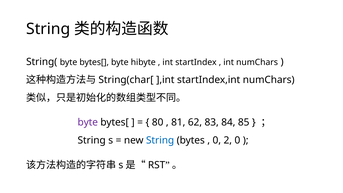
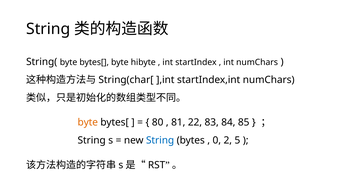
byte at (88, 122) colour: purple -> orange
62: 62 -> 22
2 0: 0 -> 5
